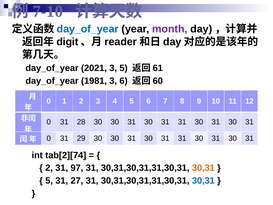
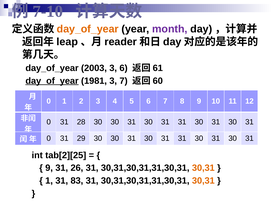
day_of_year at (88, 29) colour: blue -> orange
digit: digit -> leap
2021: 2021 -> 2003
3 5: 5 -> 6
day_of_year at (52, 81) underline: none -> present
3 6: 6 -> 7
tab[2][74: tab[2][74 -> tab[2][25
2 at (49, 168): 2 -> 9
97: 97 -> 26
5 at (49, 180): 5 -> 1
27: 27 -> 83
30,31 at (203, 180) colour: blue -> orange
